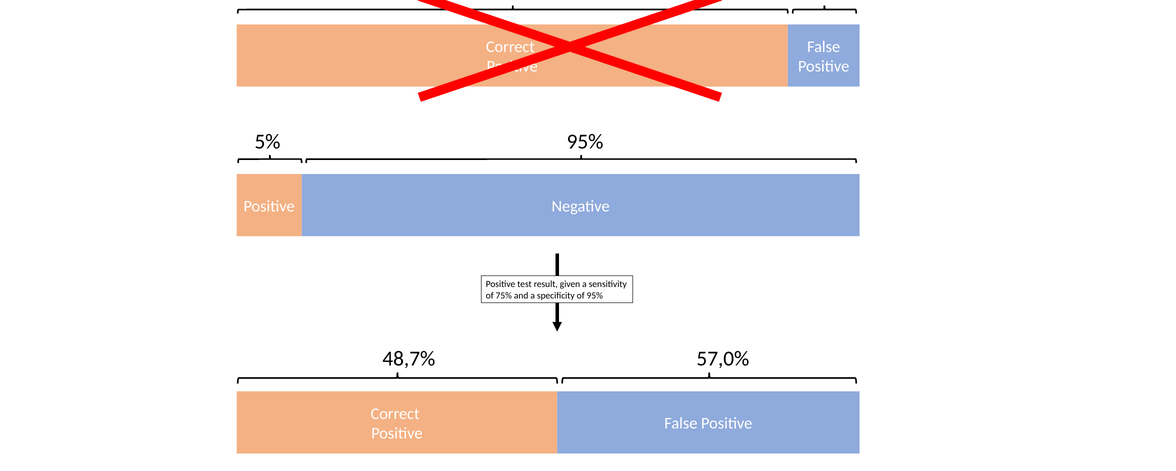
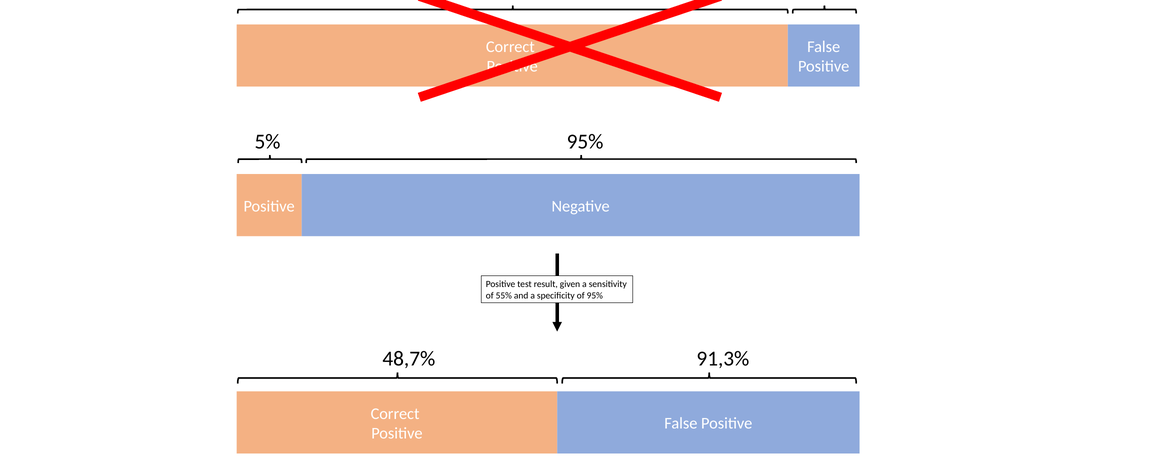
75%: 75% -> 55%
57,0%: 57,0% -> 91,3%
